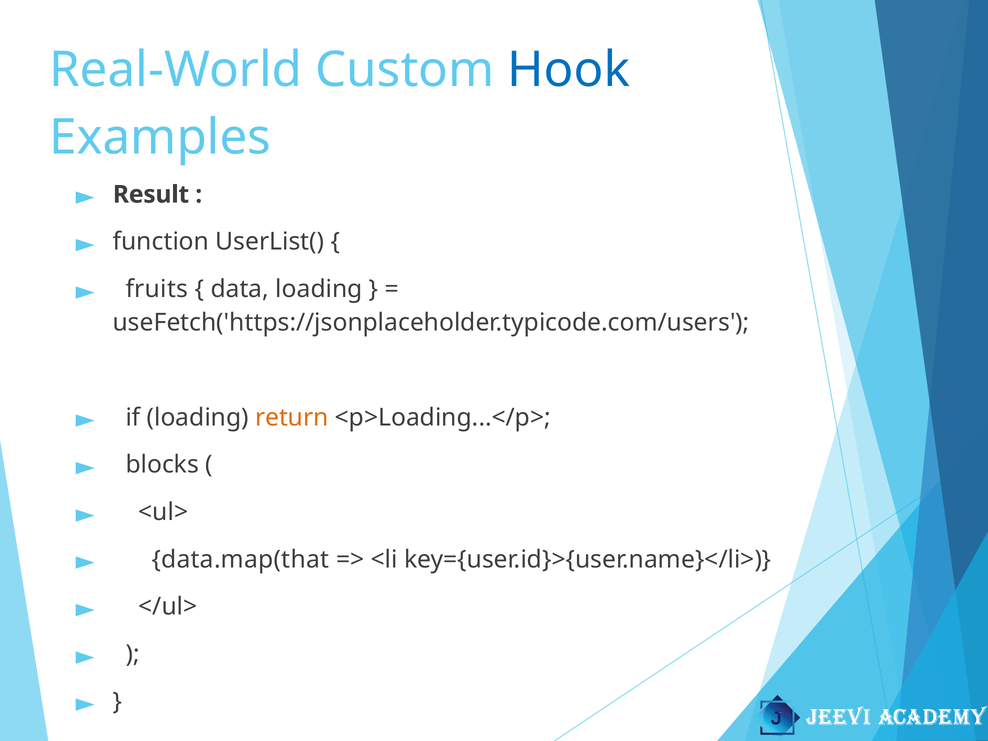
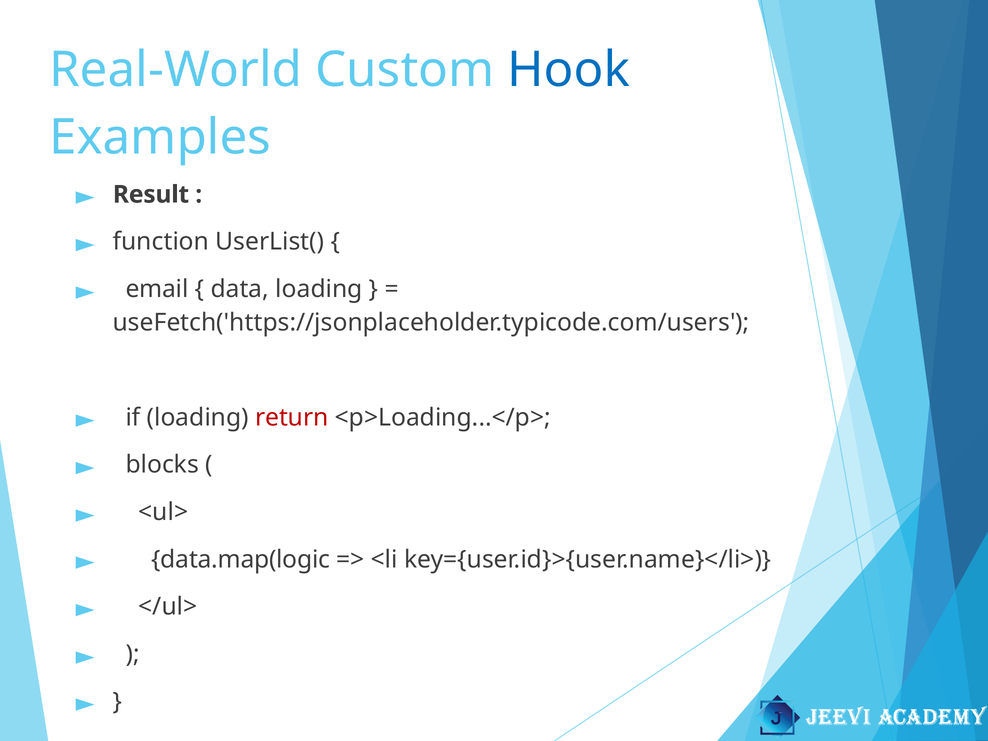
fruits: fruits -> email
return colour: orange -> red
data.map(that: data.map(that -> data.map(logic
